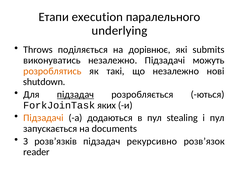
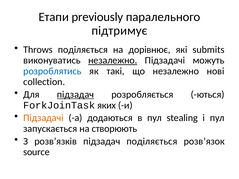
execution: execution -> previously
underlying: underlying -> підтримує
незалежно at (113, 60) underline: none -> present
розроблятись colour: orange -> blue
shutdown: shutdown -> collection
documents: documents -> створюють
підзадач рекурсивно: рекурсивно -> поділяється
reader: reader -> source
